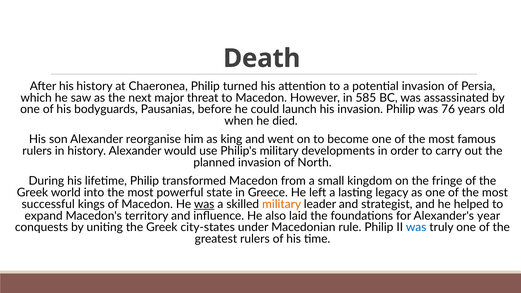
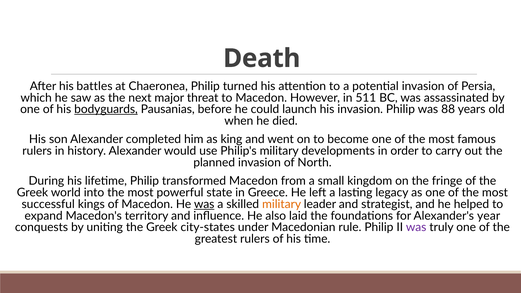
his history: history -> battles
585: 585 -> 511
bodyguards underline: none -> present
76: 76 -> 88
reorganise: reorganise -> completed
was at (416, 227) colour: blue -> purple
